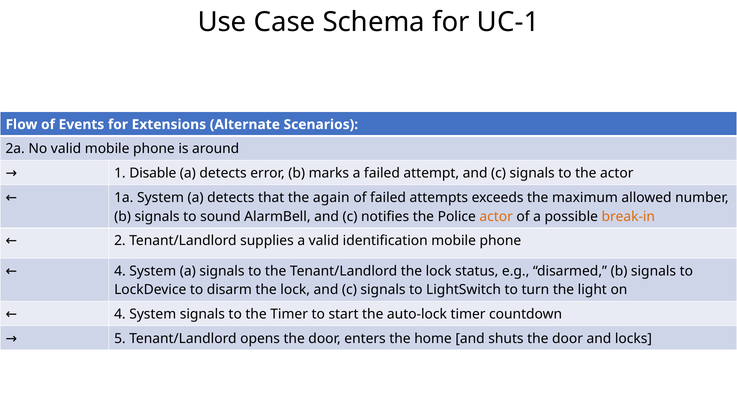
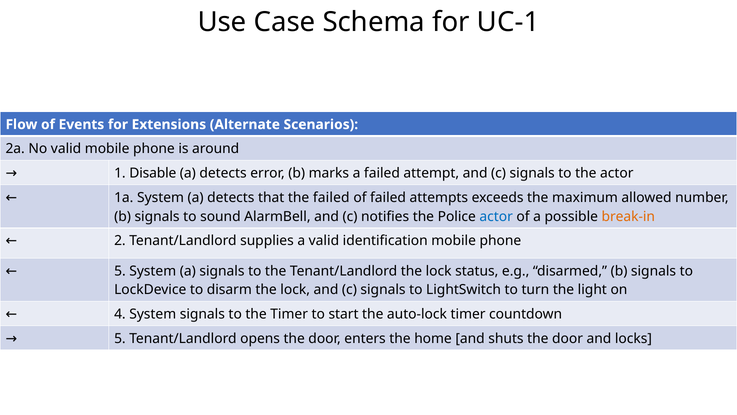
the again: again -> failed
actor at (496, 216) colour: orange -> blue
4 at (120, 271): 4 -> 5
